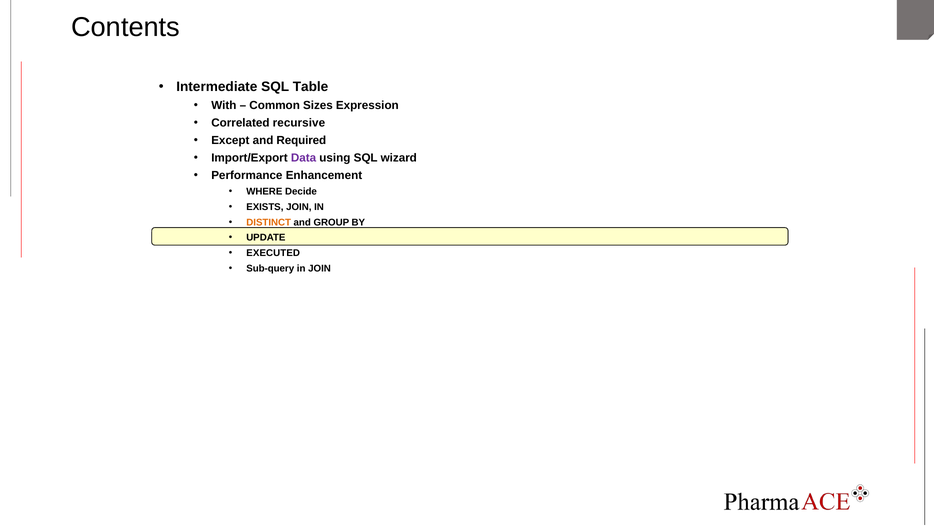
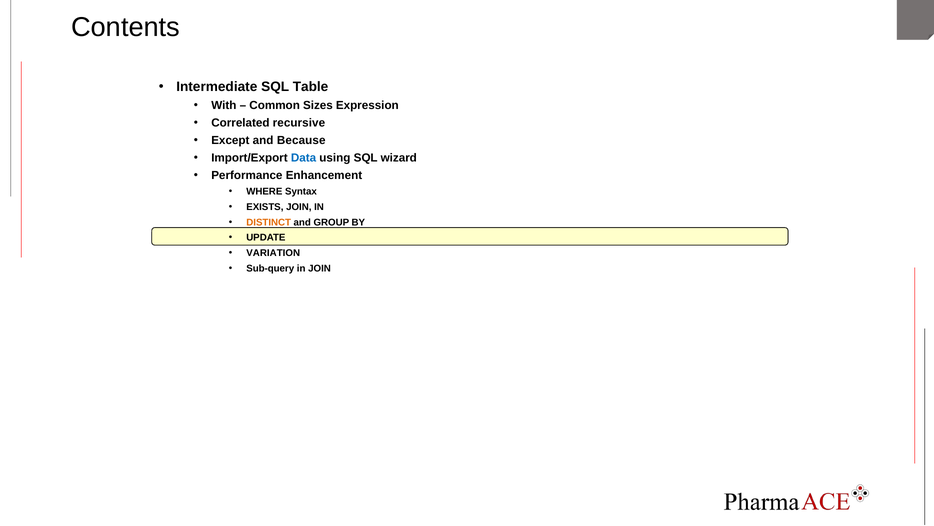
Required: Required -> Because
Data colour: purple -> blue
Decide: Decide -> Syntax
EXECUTED: EXECUTED -> VARIATION
